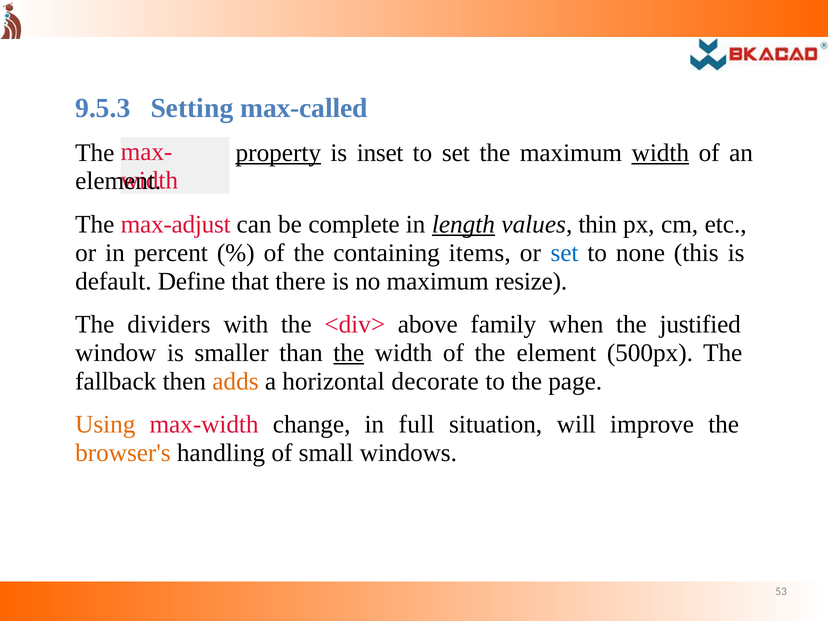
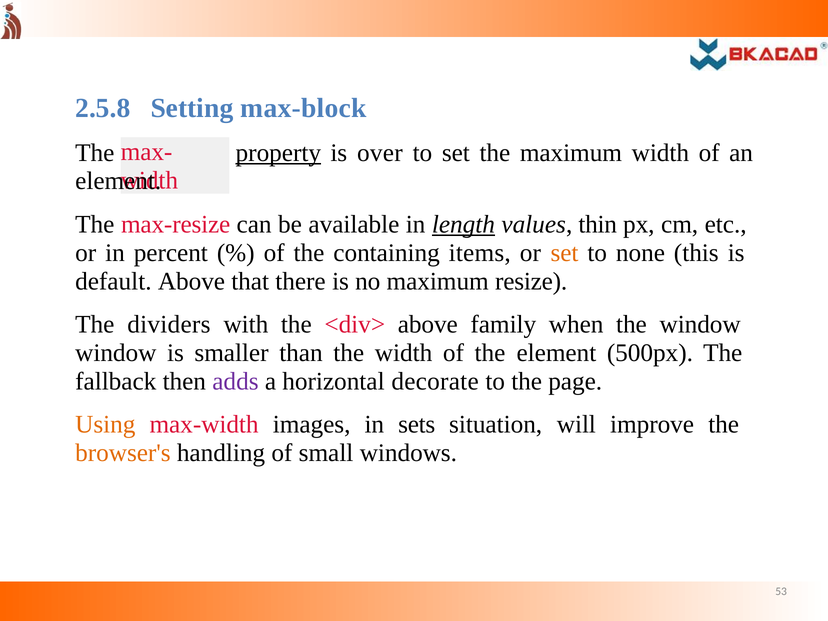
9.5.3: 9.5.3 -> 2.5.8
max-called: max-called -> max-block
inset: inset -> over
width at (660, 153) underline: present -> none
max-adjust: max-adjust -> max-resize
complete: complete -> available
set at (564, 253) colour: blue -> orange
default Define: Define -> Above
the justified: justified -> window
the at (349, 353) underline: present -> none
adds colour: orange -> purple
change: change -> images
full: full -> sets
